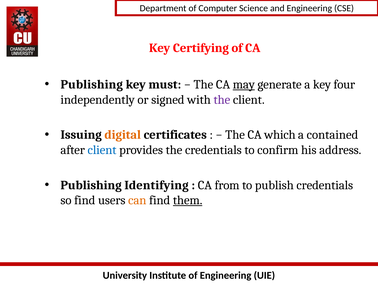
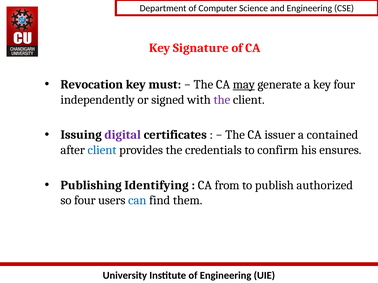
Certifying: Certifying -> Signature
Publishing at (92, 85): Publishing -> Revocation
digital colour: orange -> purple
which: which -> issuer
address: address -> ensures
publish credentials: credentials -> authorized
so find: find -> four
can colour: orange -> blue
them underline: present -> none
